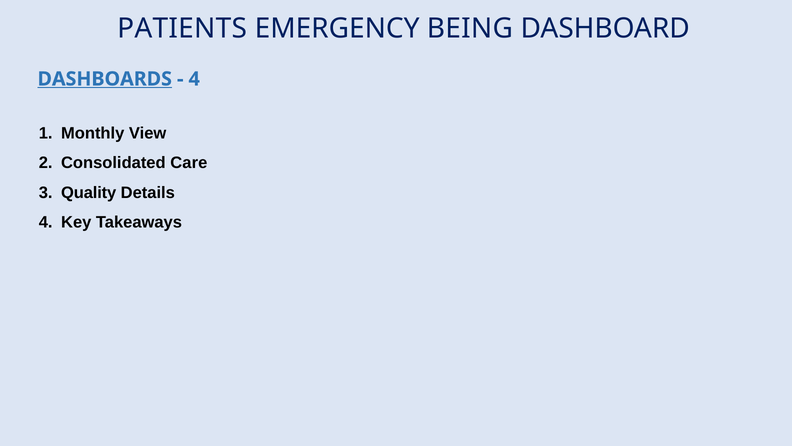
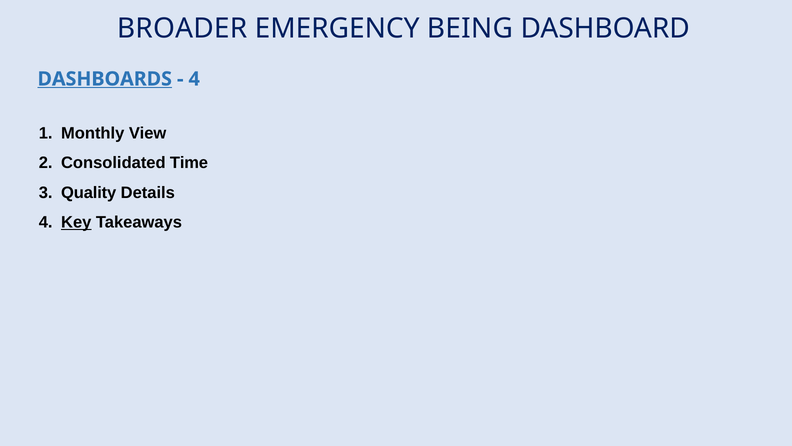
PATIENTS: PATIENTS -> BROADER
Care: Care -> Time
Key underline: none -> present
